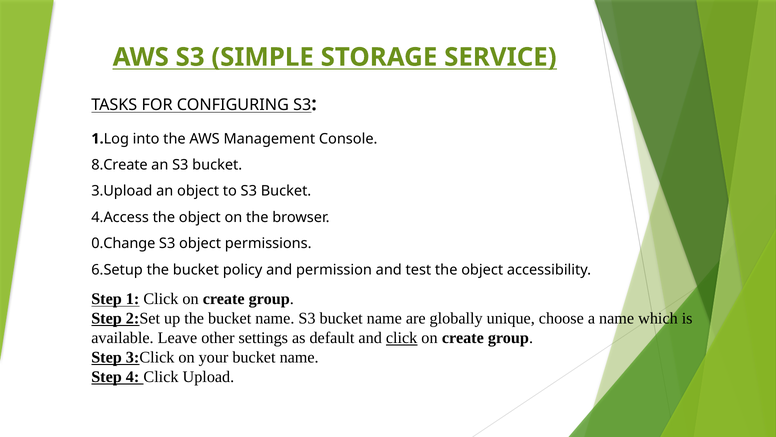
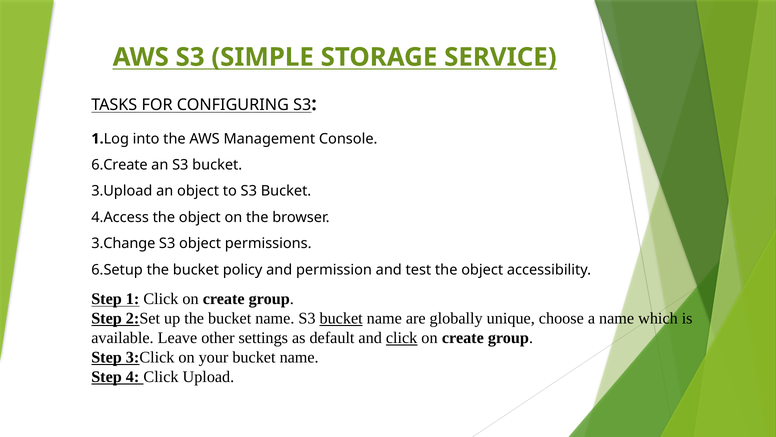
8.Create: 8.Create -> 6.Create
0.Change: 0.Change -> 3.Change
bucket at (341, 318) underline: none -> present
